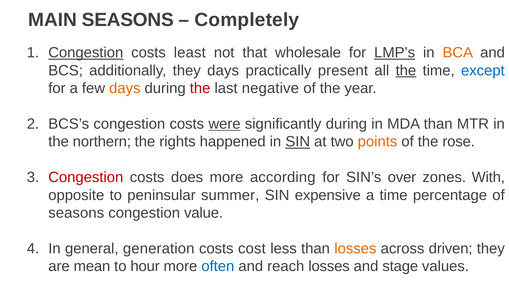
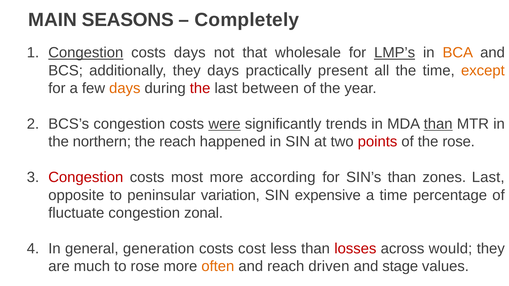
costs least: least -> days
the at (406, 71) underline: present -> none
except colour: blue -> orange
negative: negative -> between
significantly during: during -> trends
than at (438, 124) underline: none -> present
the rights: rights -> reach
SIN at (298, 142) underline: present -> none
points colour: orange -> red
does: does -> most
SIN’s over: over -> than
zones With: With -> Last
summer: summer -> variation
seasons at (76, 213): seasons -> fluctuate
value: value -> zonal
losses at (355, 249) colour: orange -> red
driven: driven -> would
mean: mean -> much
to hour: hour -> rose
often colour: blue -> orange
reach losses: losses -> driven
